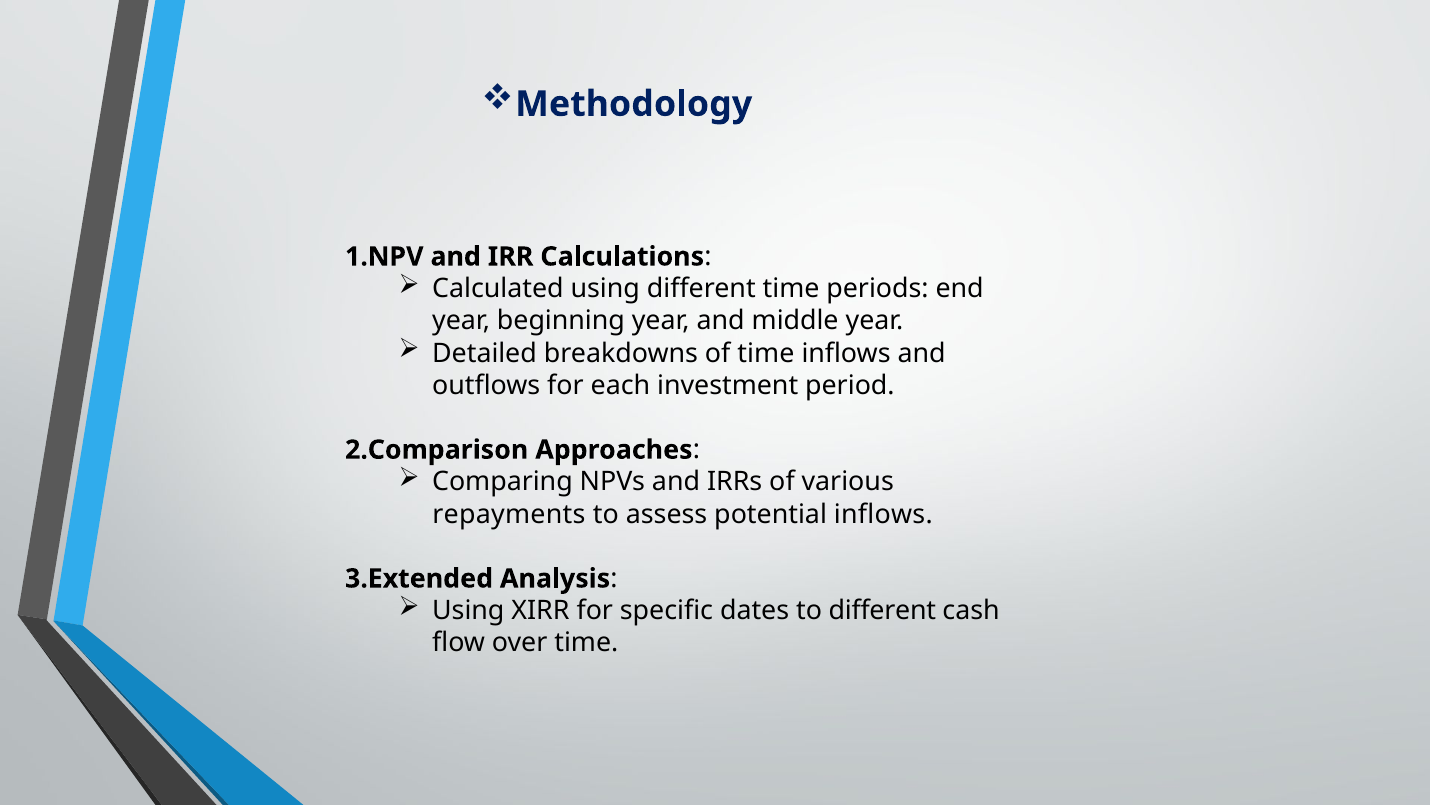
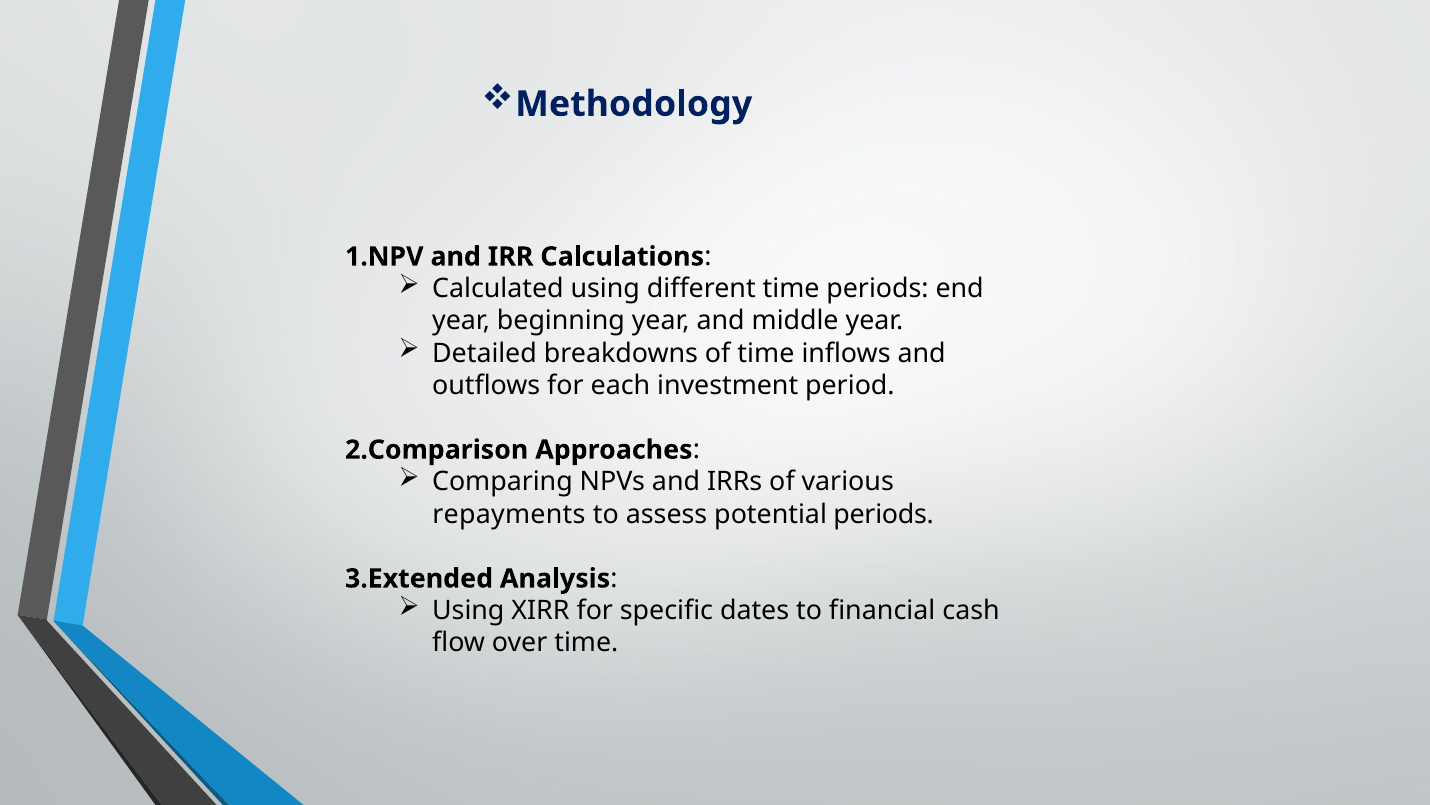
potential inflows: inflows -> periods
to different: different -> financial
